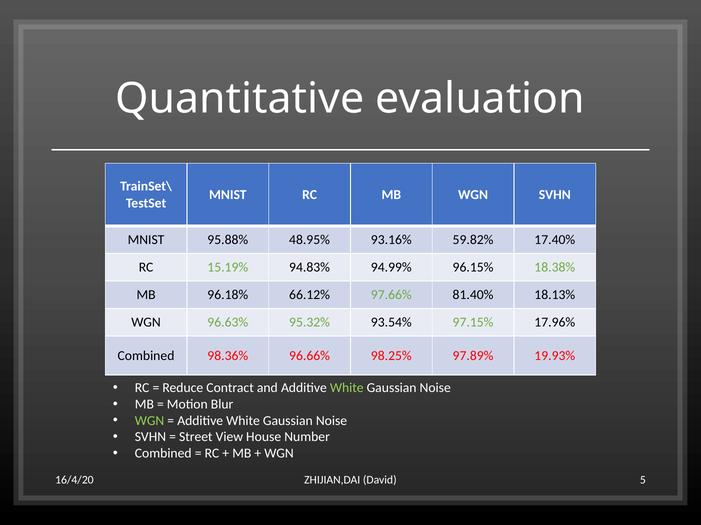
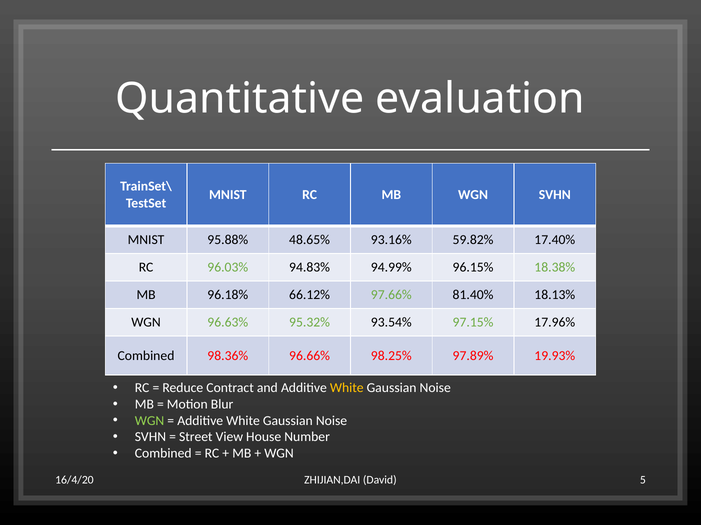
48.95%: 48.95% -> 48.65%
15.19%: 15.19% -> 96.03%
White at (347, 388) colour: light green -> yellow
